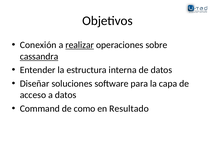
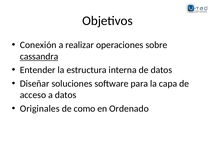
realizar underline: present -> none
Command: Command -> Originales
Resultado: Resultado -> Ordenado
